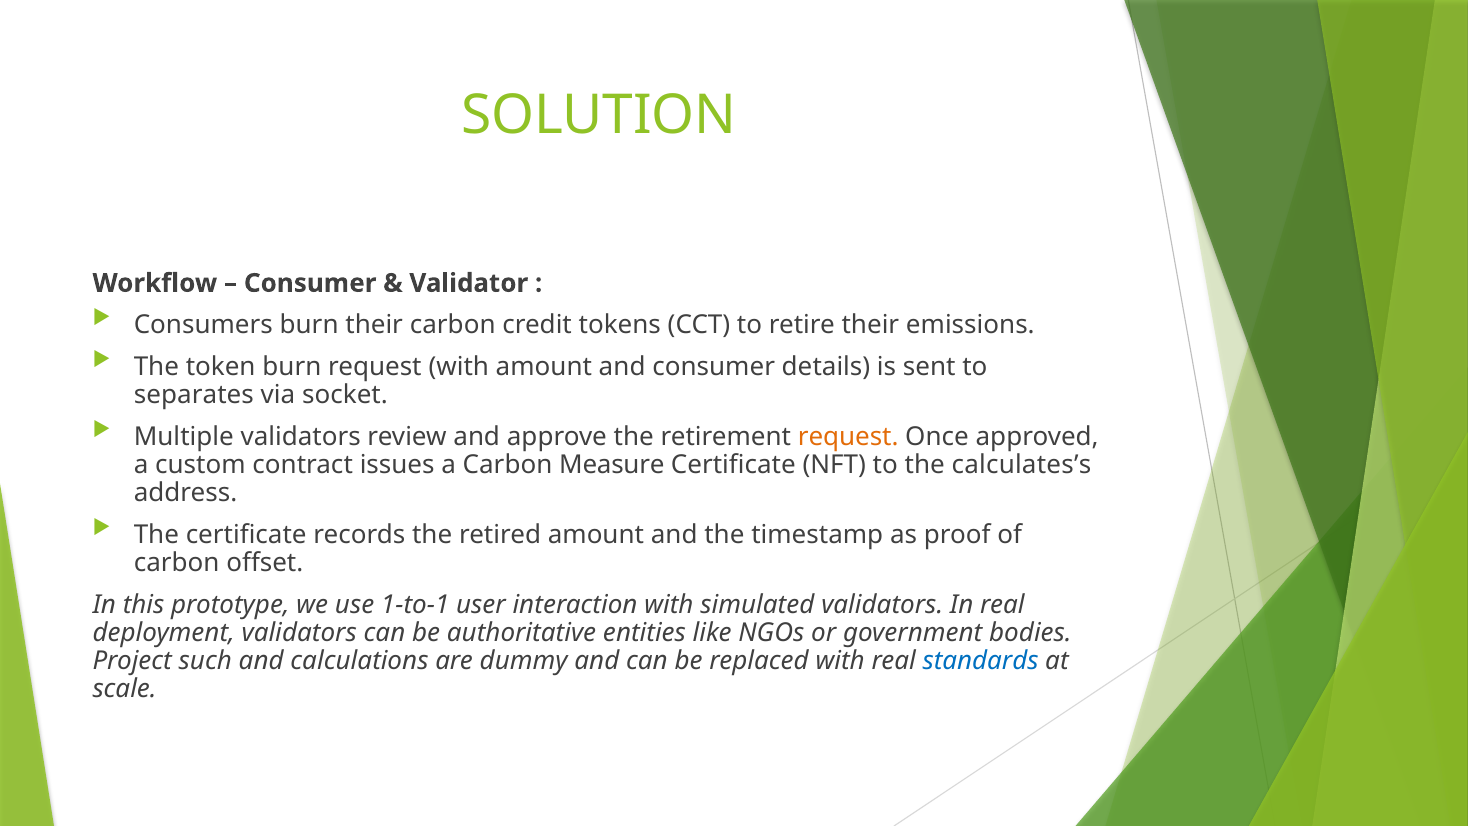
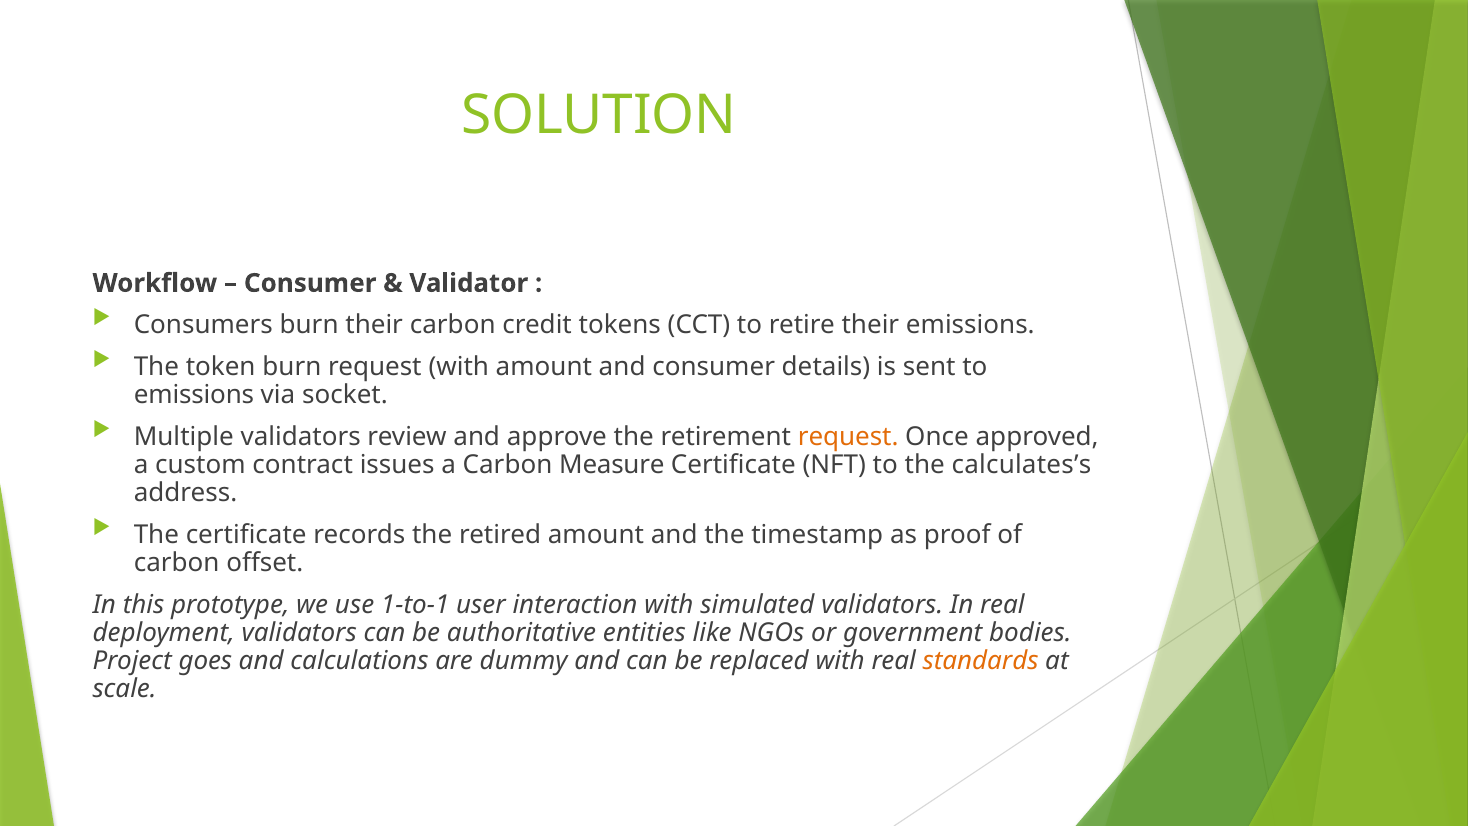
separates at (194, 395): separates -> emissions
such: such -> goes
standards colour: blue -> orange
